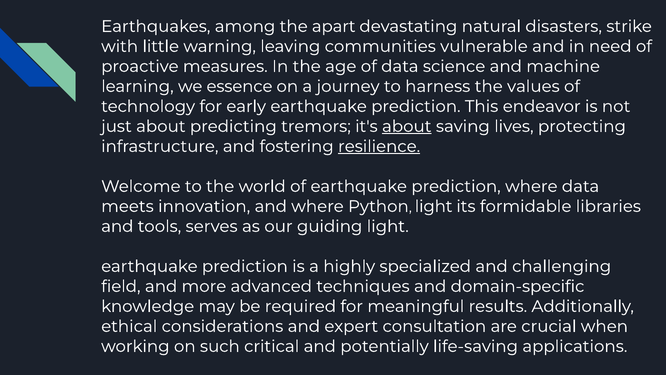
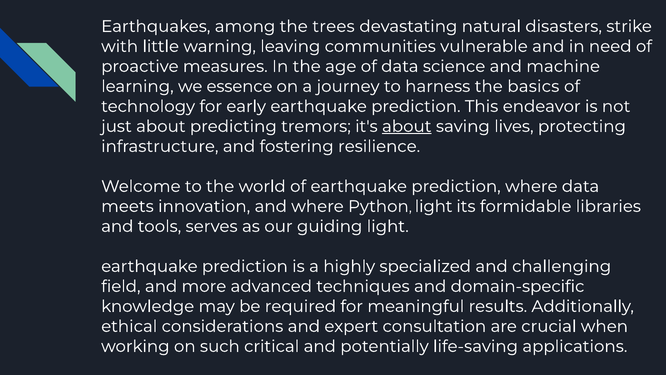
apart: apart -> trees
values: values -> basics
resilience underline: present -> none
